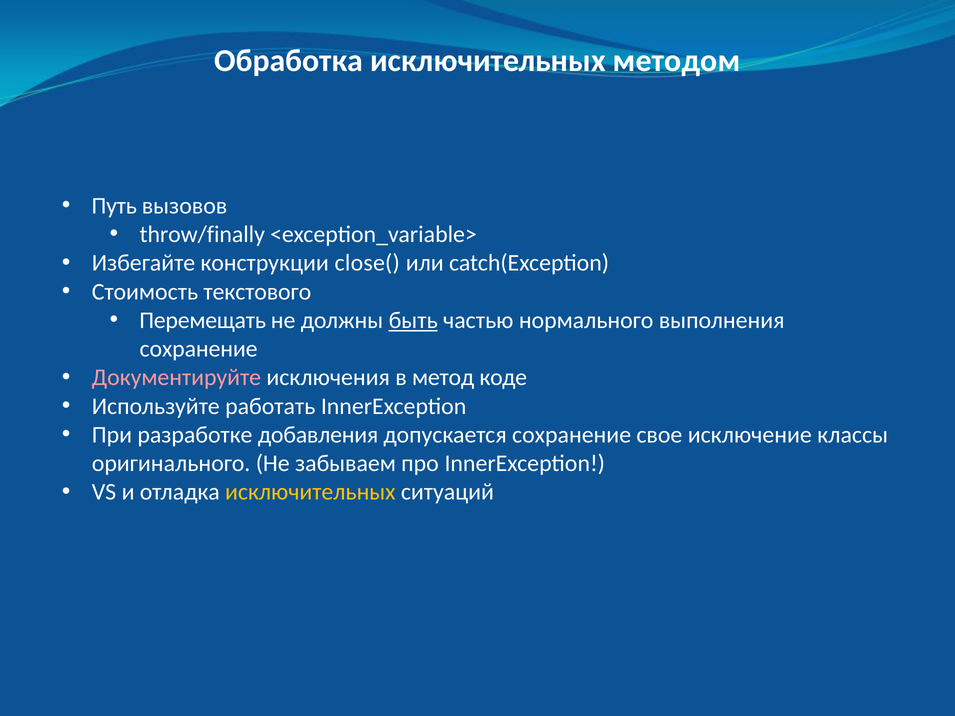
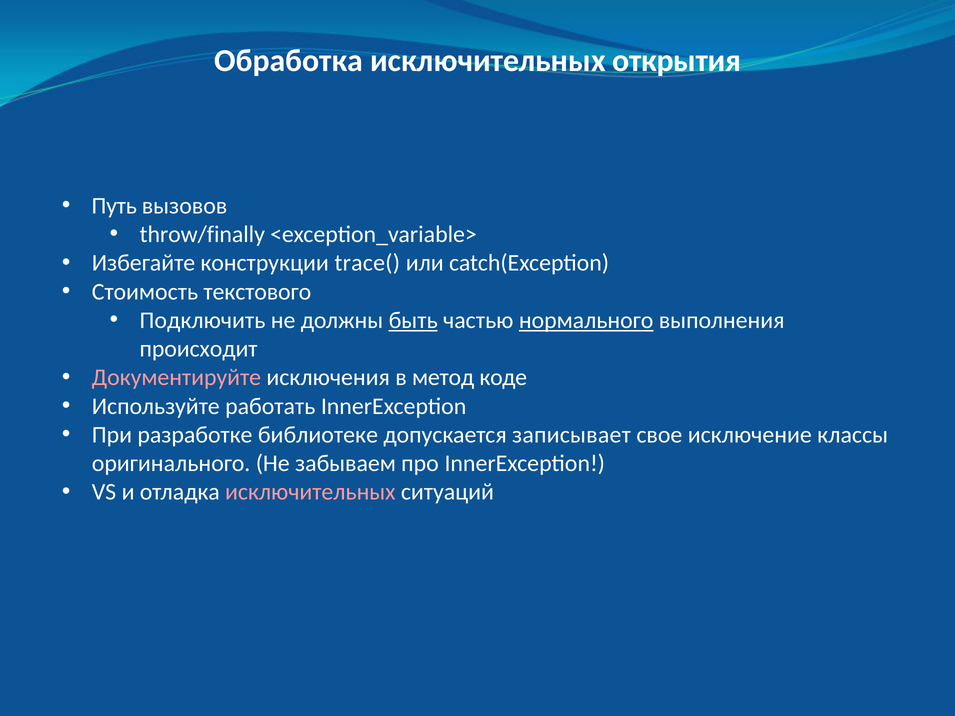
методом: методом -> открытия
close(: close( -> trace(
Перемещать: Перемещать -> Подключить
нормального underline: none -> present
сохранение at (199, 349): сохранение -> происходит
добавления: добавления -> библиотеке
допускается сохранение: сохранение -> записывает
исключительных at (310, 492) colour: yellow -> pink
